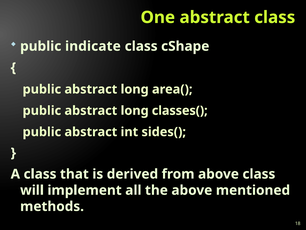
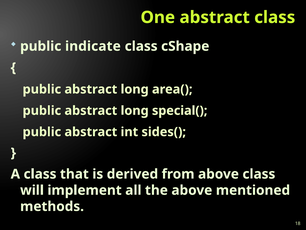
classes(: classes( -> special(
